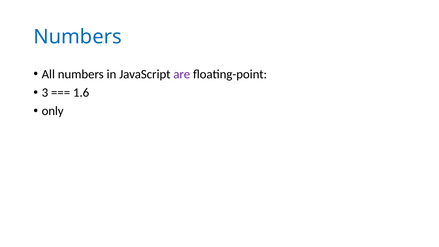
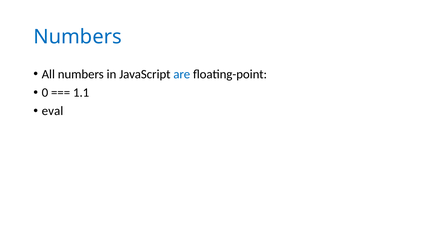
are colour: purple -> blue
3: 3 -> 0
1.6: 1.6 -> 1.1
only: only -> eval
